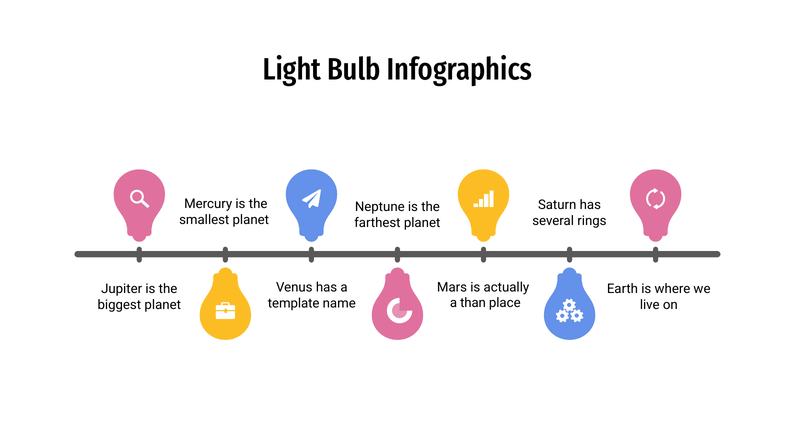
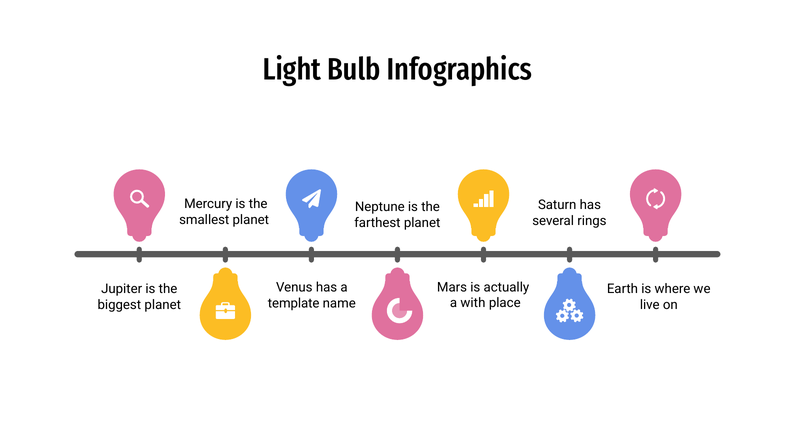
than: than -> with
